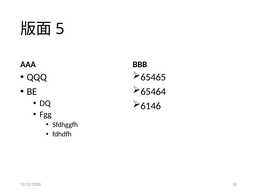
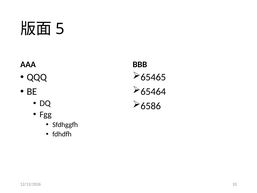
6146: 6146 -> 6586
